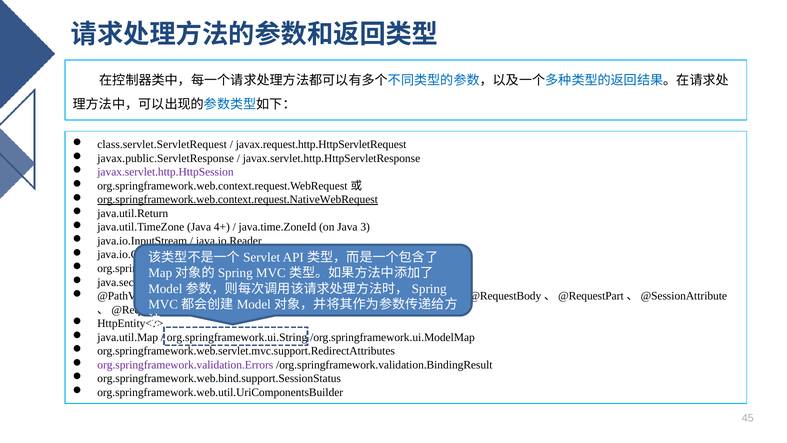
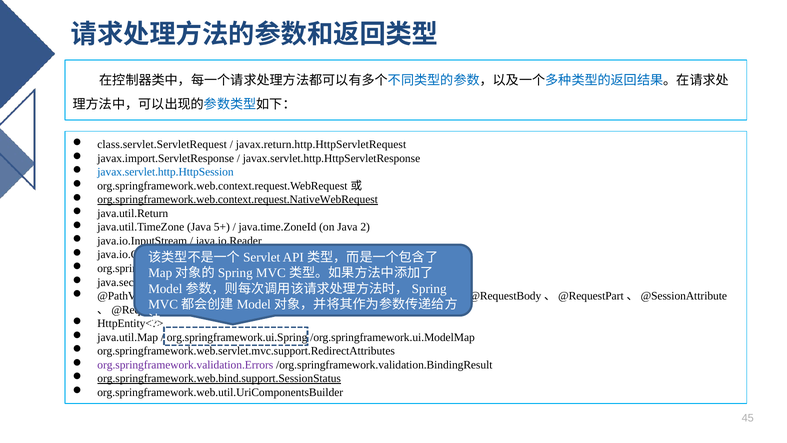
javax.request.http.HttpServletRequest: javax.request.http.HttpServletRequest -> javax.return.http.HttpServletRequest
javax.public.ServletResponse: javax.public.ServletResponse -> javax.import.ServletResponse
javax.servlet.http.HttpSession colour: purple -> blue
4+: 4+ -> 5+
3: 3 -> 2
org.springframework.ui.String: org.springframework.ui.String -> org.springframework.ui.Spring
org.springframework.web.bind.support.SessionStatus underline: none -> present
